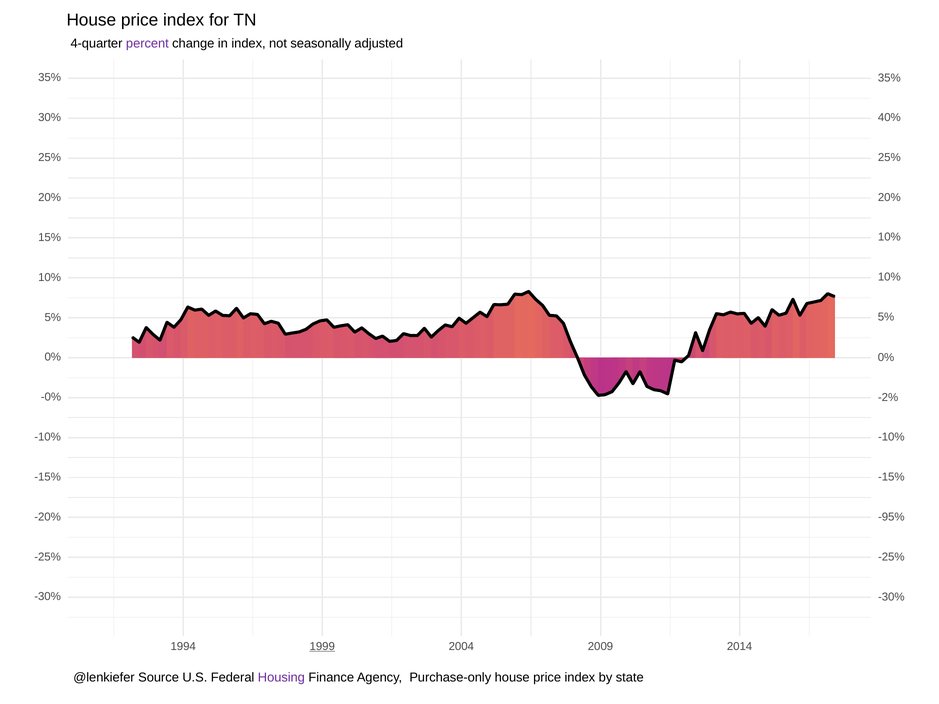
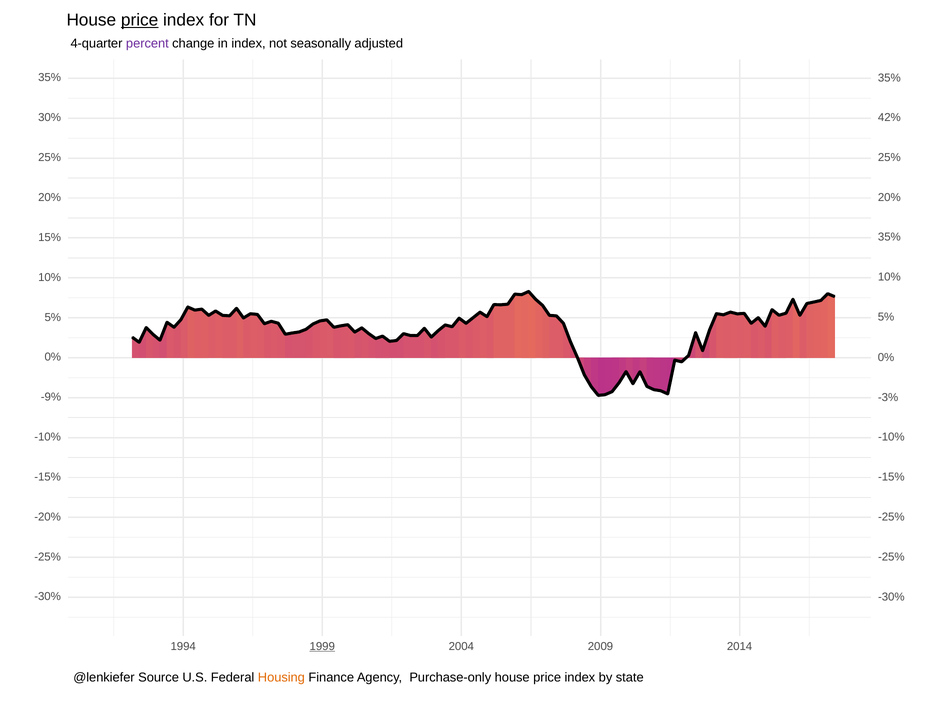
price at (140, 20) underline: none -> present
40%: 40% -> 42%
10% at (889, 237): 10% -> 35%
-0%: -0% -> -9%
-2%: -2% -> -3%
-95% at (891, 517): -95% -> -25%
Housing colour: purple -> orange
